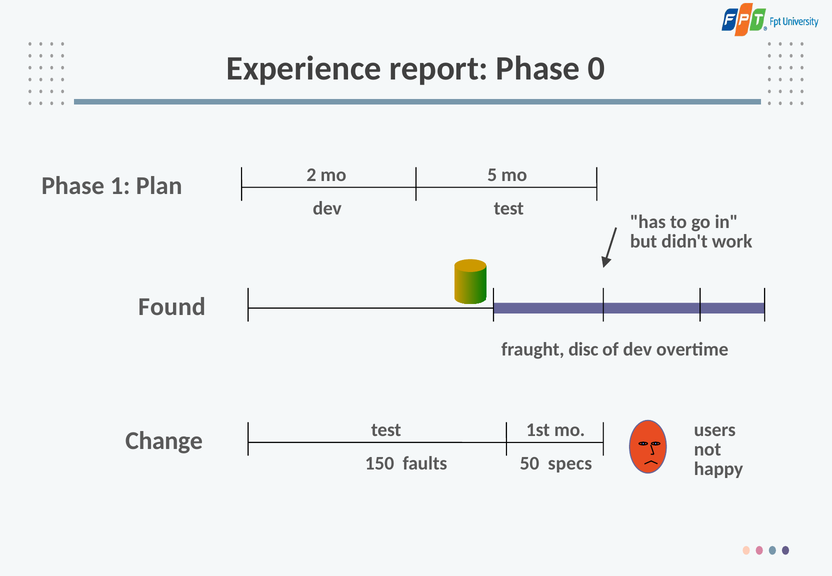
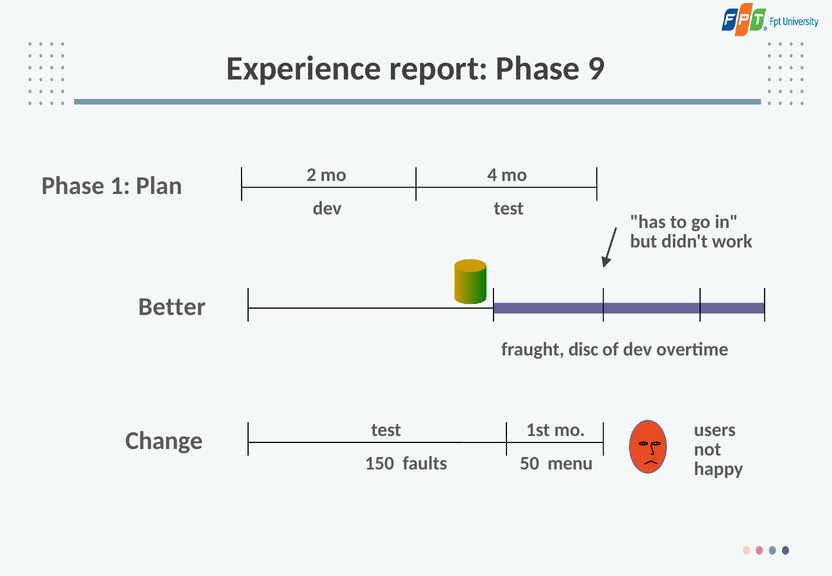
0: 0 -> 9
5: 5 -> 4
Found: Found -> Better
specs: specs -> menu
